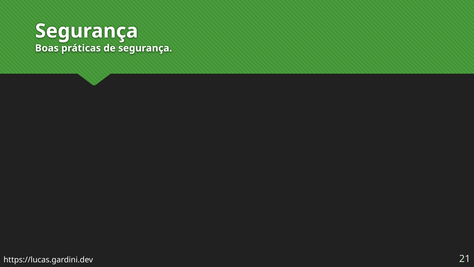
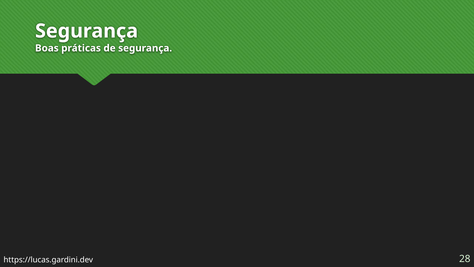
21: 21 -> 28
